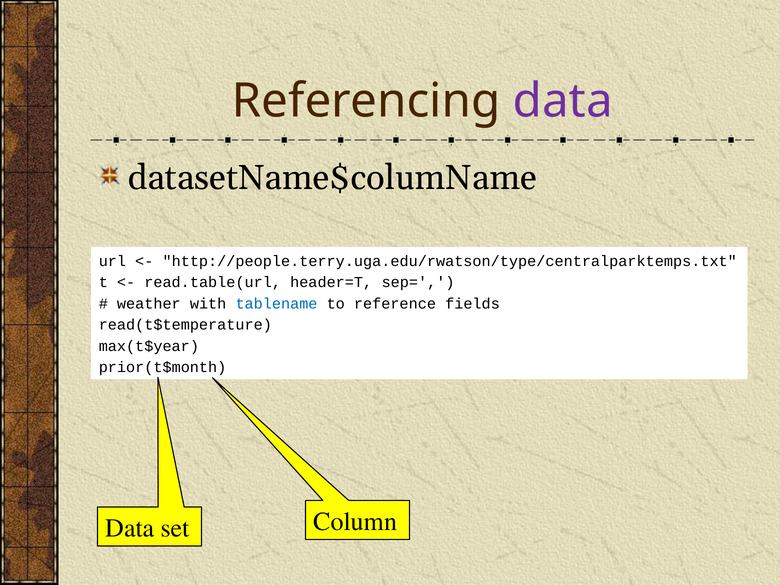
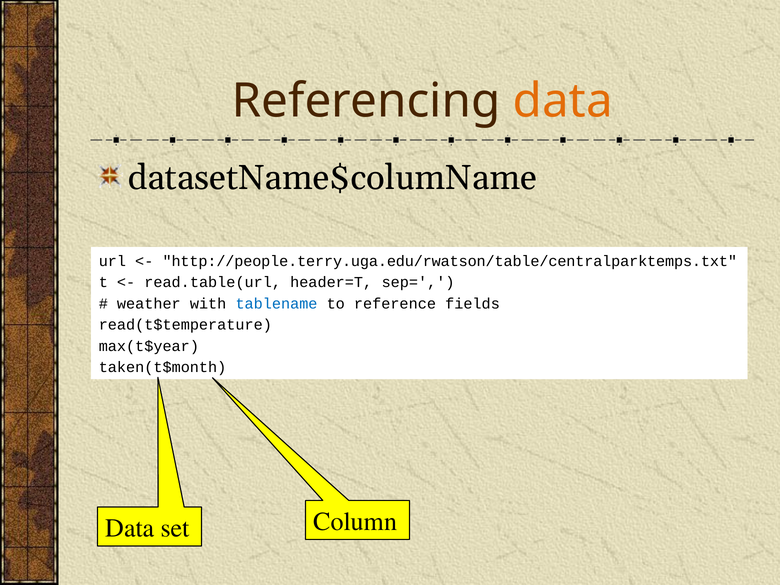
data at (563, 101) colour: purple -> orange
http://people.terry.uga.edu/rwatson/type/centralparktemps.txt: http://people.terry.uga.edu/rwatson/type/centralparktemps.txt -> http://people.terry.uga.edu/rwatson/table/centralparktemps.txt
prior(t$month: prior(t$month -> taken(t$month
